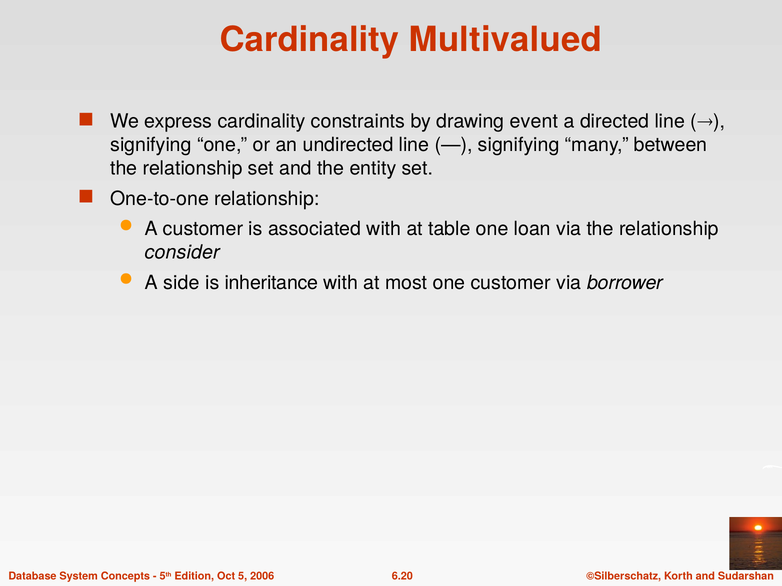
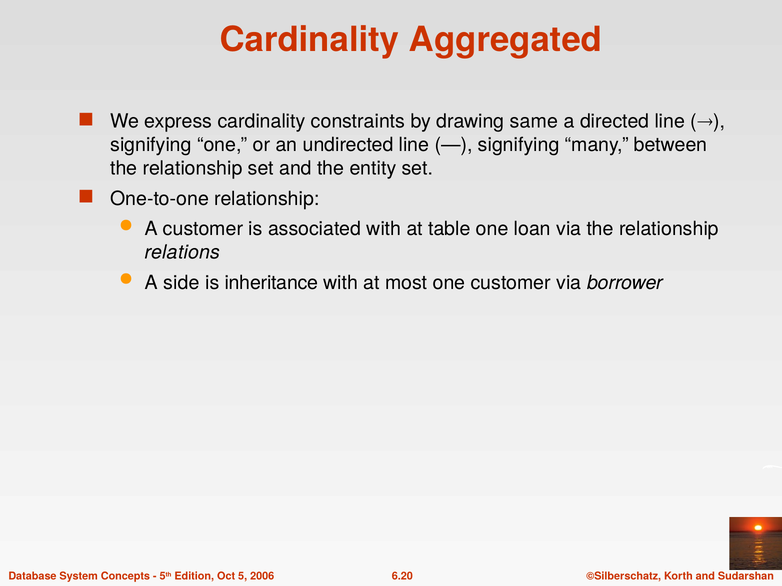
Multivalued: Multivalued -> Aggregated
event: event -> same
consider: consider -> relations
